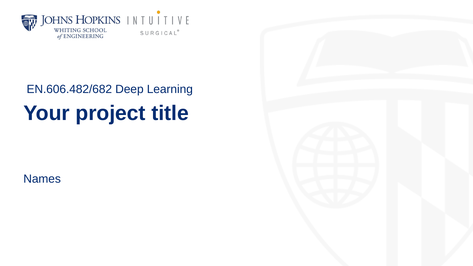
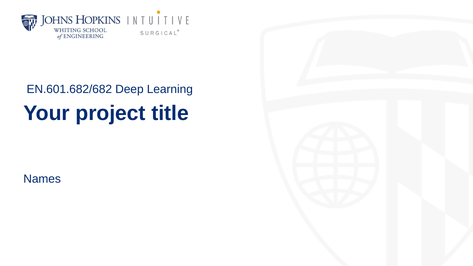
EN.606.482/682: EN.606.482/682 -> EN.601.682/682
